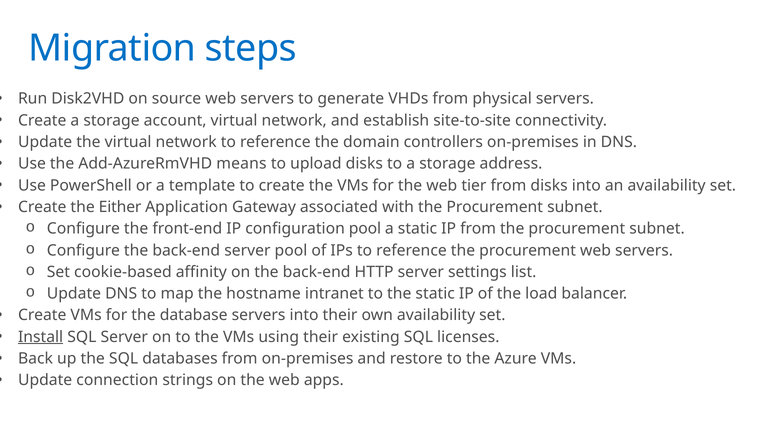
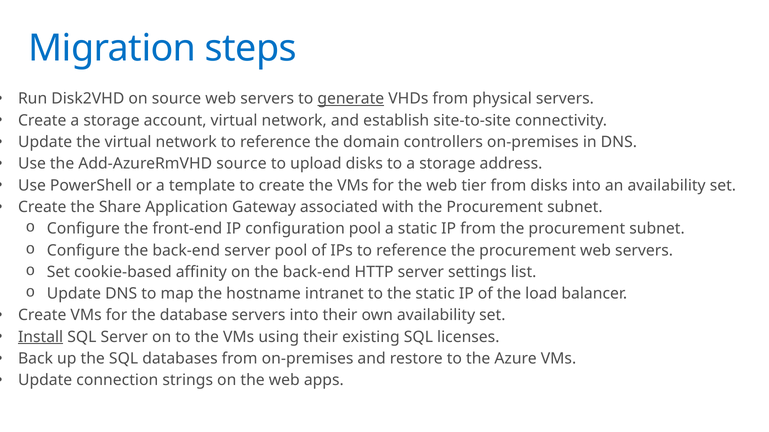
generate underline: none -> present
Add-AzureRmVHD means: means -> source
Either: Either -> Share
